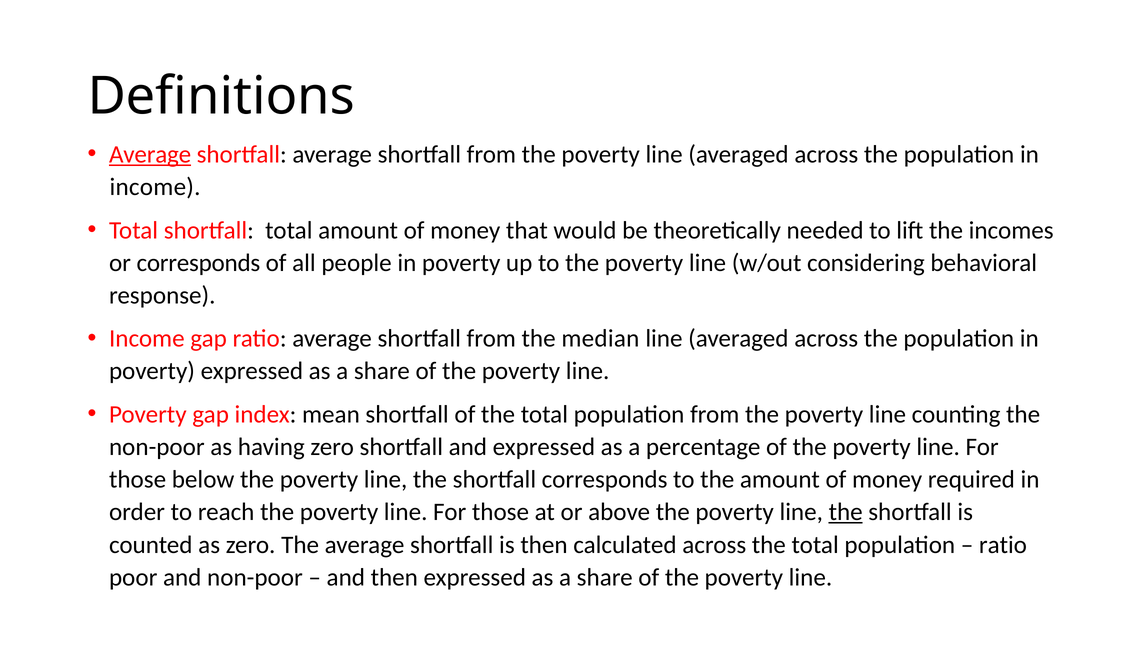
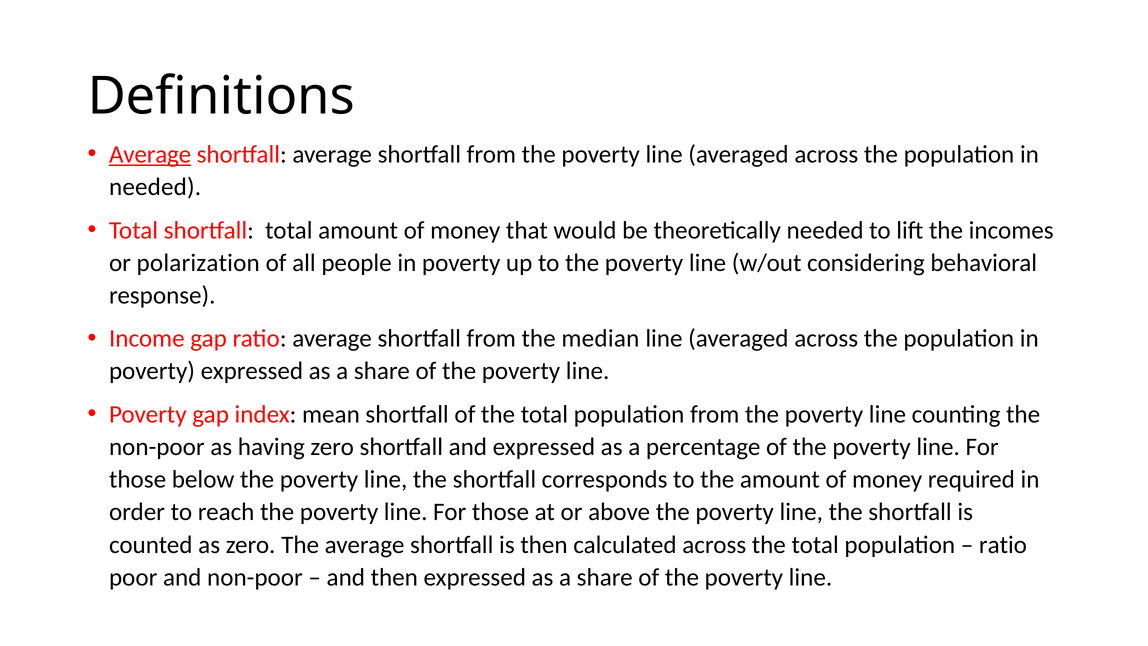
income at (155, 187): income -> needed
or corresponds: corresponds -> polarization
the at (846, 512) underline: present -> none
